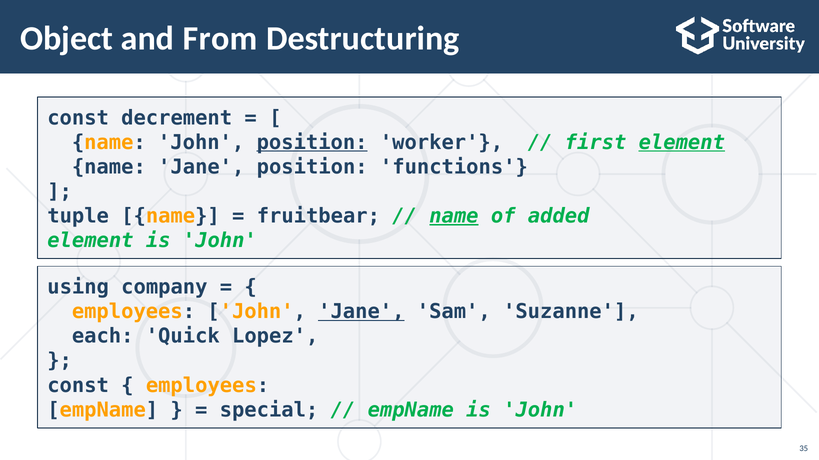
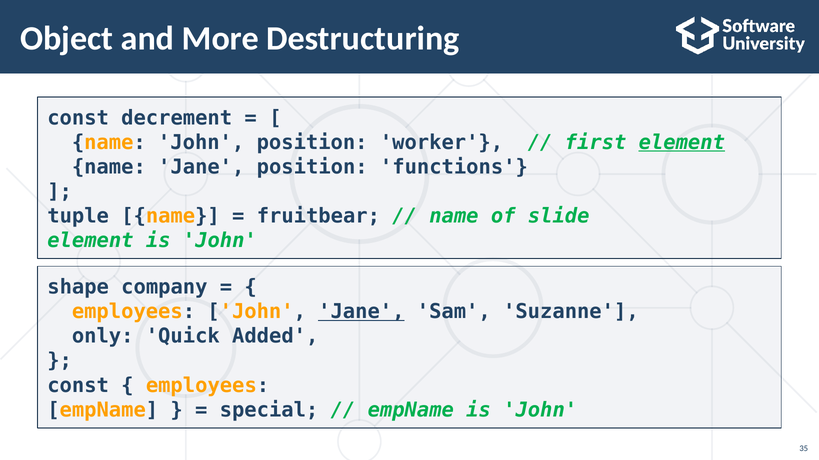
From: From -> More
position at (312, 143) underline: present -> none
name at (454, 216) underline: present -> none
added: added -> slide
using: using -> shape
each: each -> only
Lopez: Lopez -> Added
